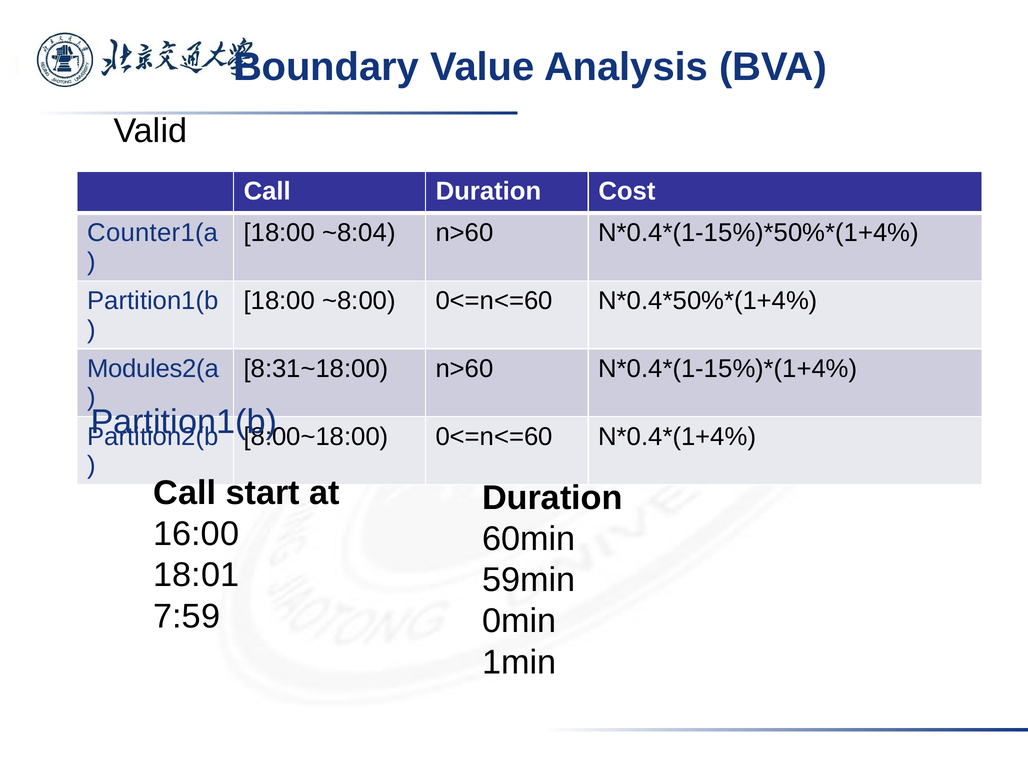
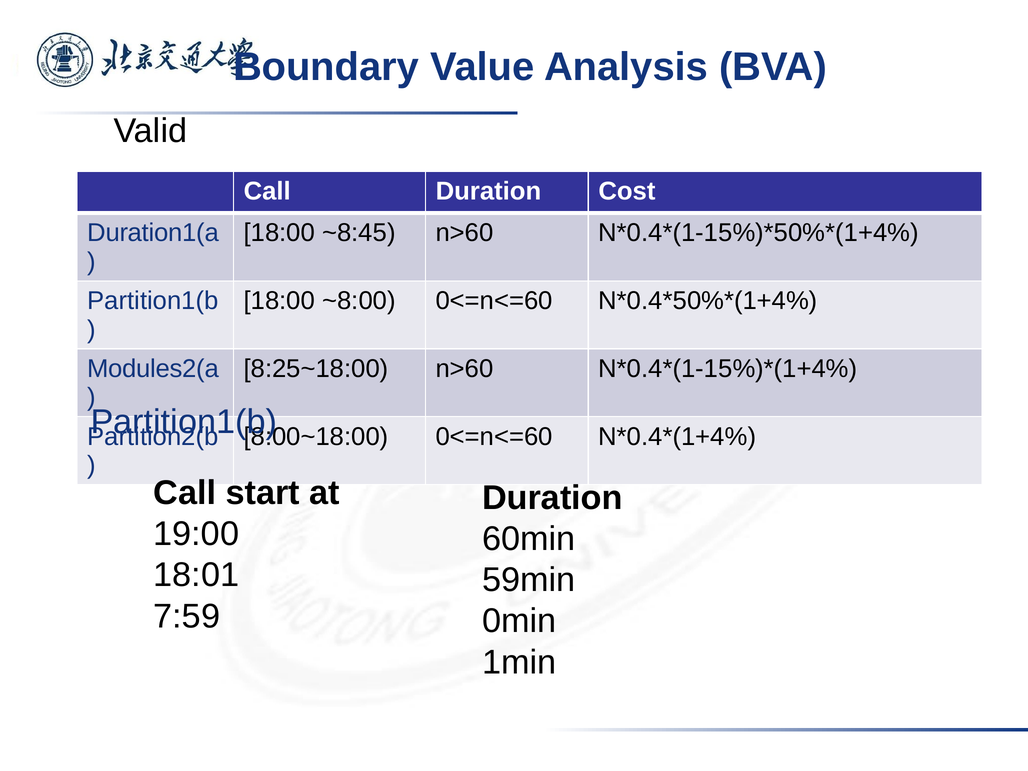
Counter1(a: Counter1(a -> Duration1(a
~8:04: ~8:04 -> ~8:45
8:31~18:00: 8:31~18:00 -> 8:25~18:00
16:00: 16:00 -> 19:00
